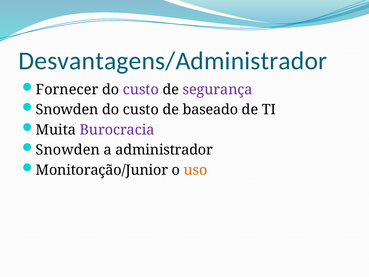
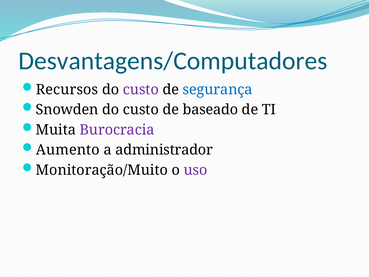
Desvantagens/Administrador: Desvantagens/Administrador -> Desvantagens/Computadores
Fornecer: Fornecer -> Recursos
segurança colour: purple -> blue
Snowden at (68, 150): Snowden -> Aumento
Monitoração/Junior: Monitoração/Junior -> Monitoração/Muito
uso colour: orange -> purple
